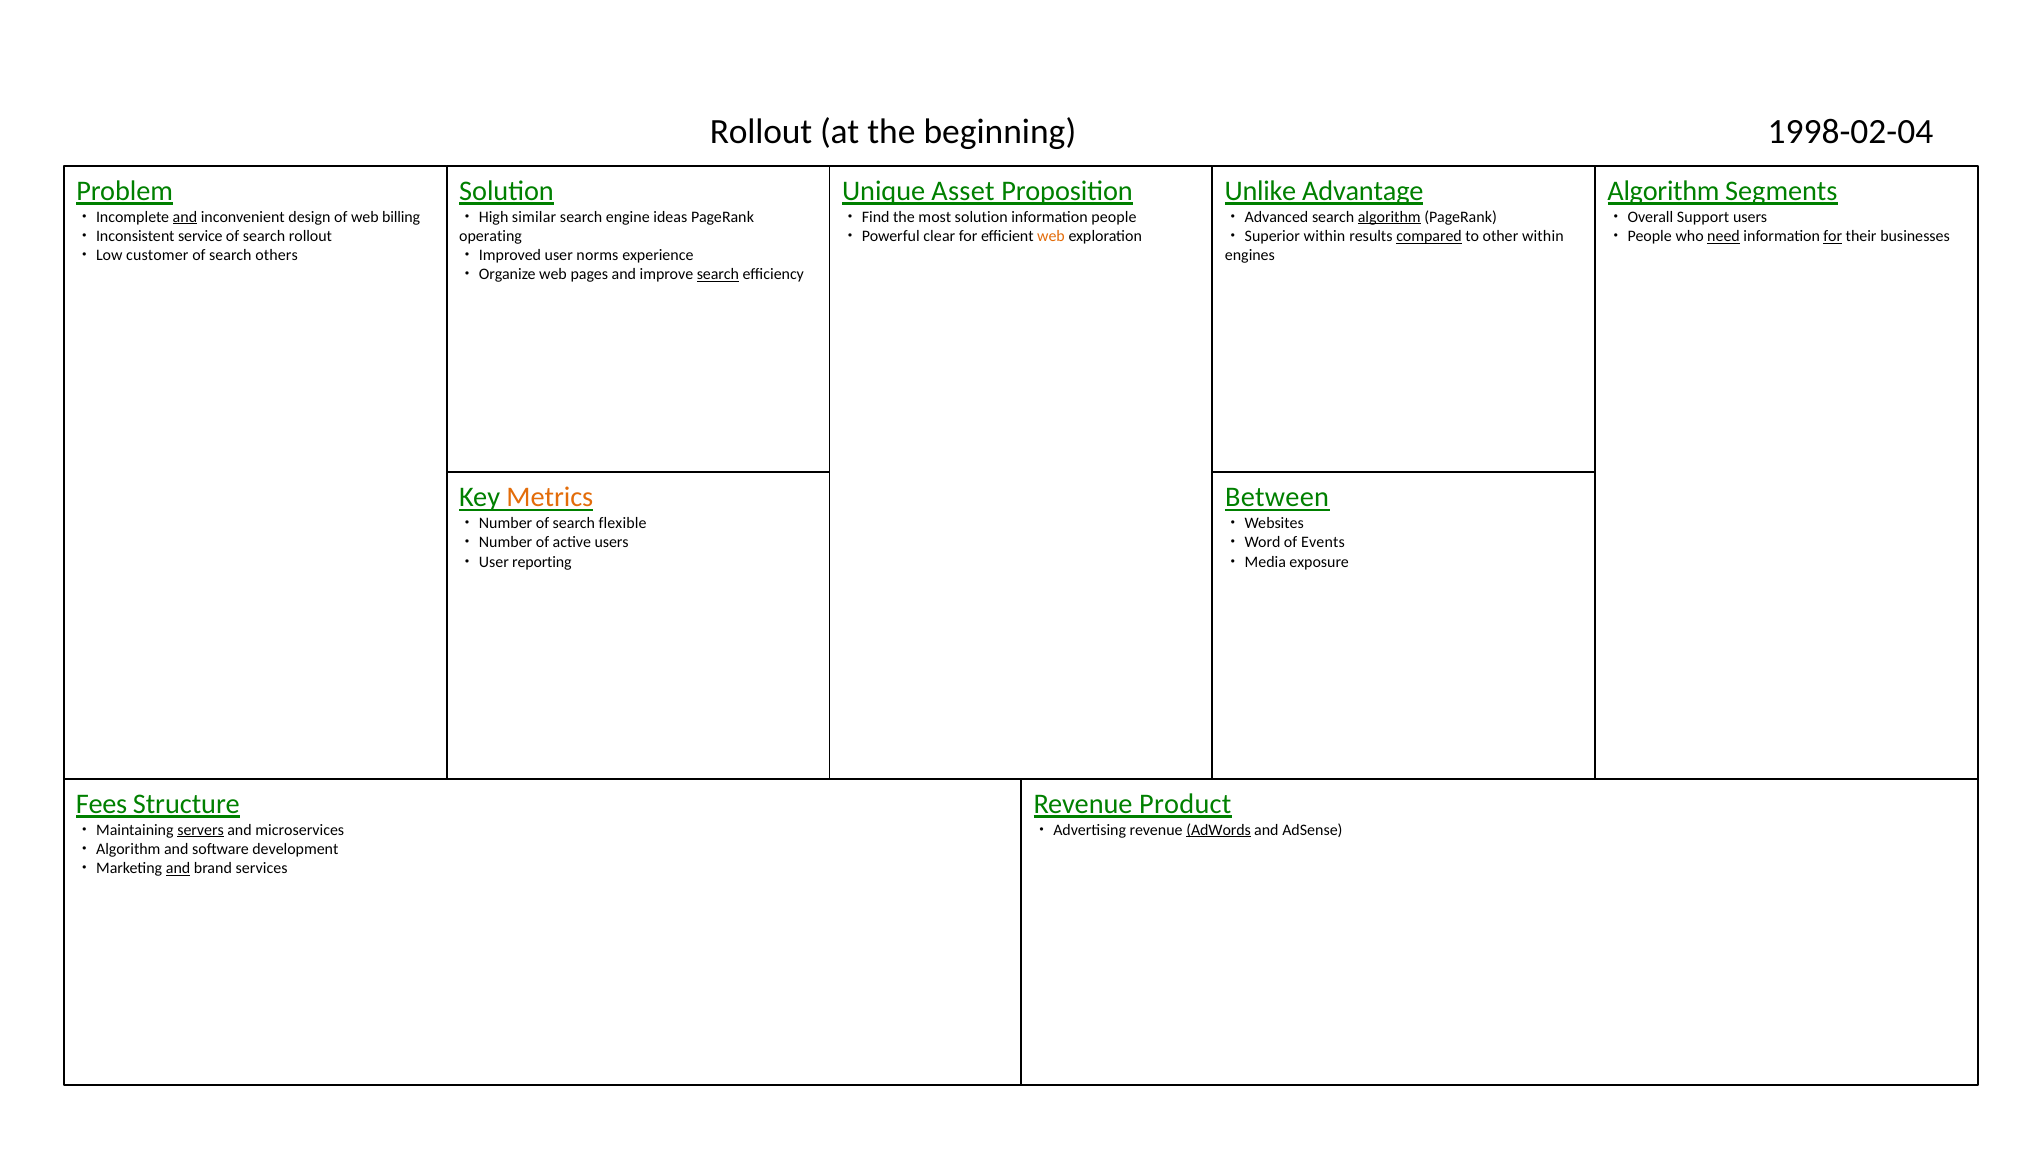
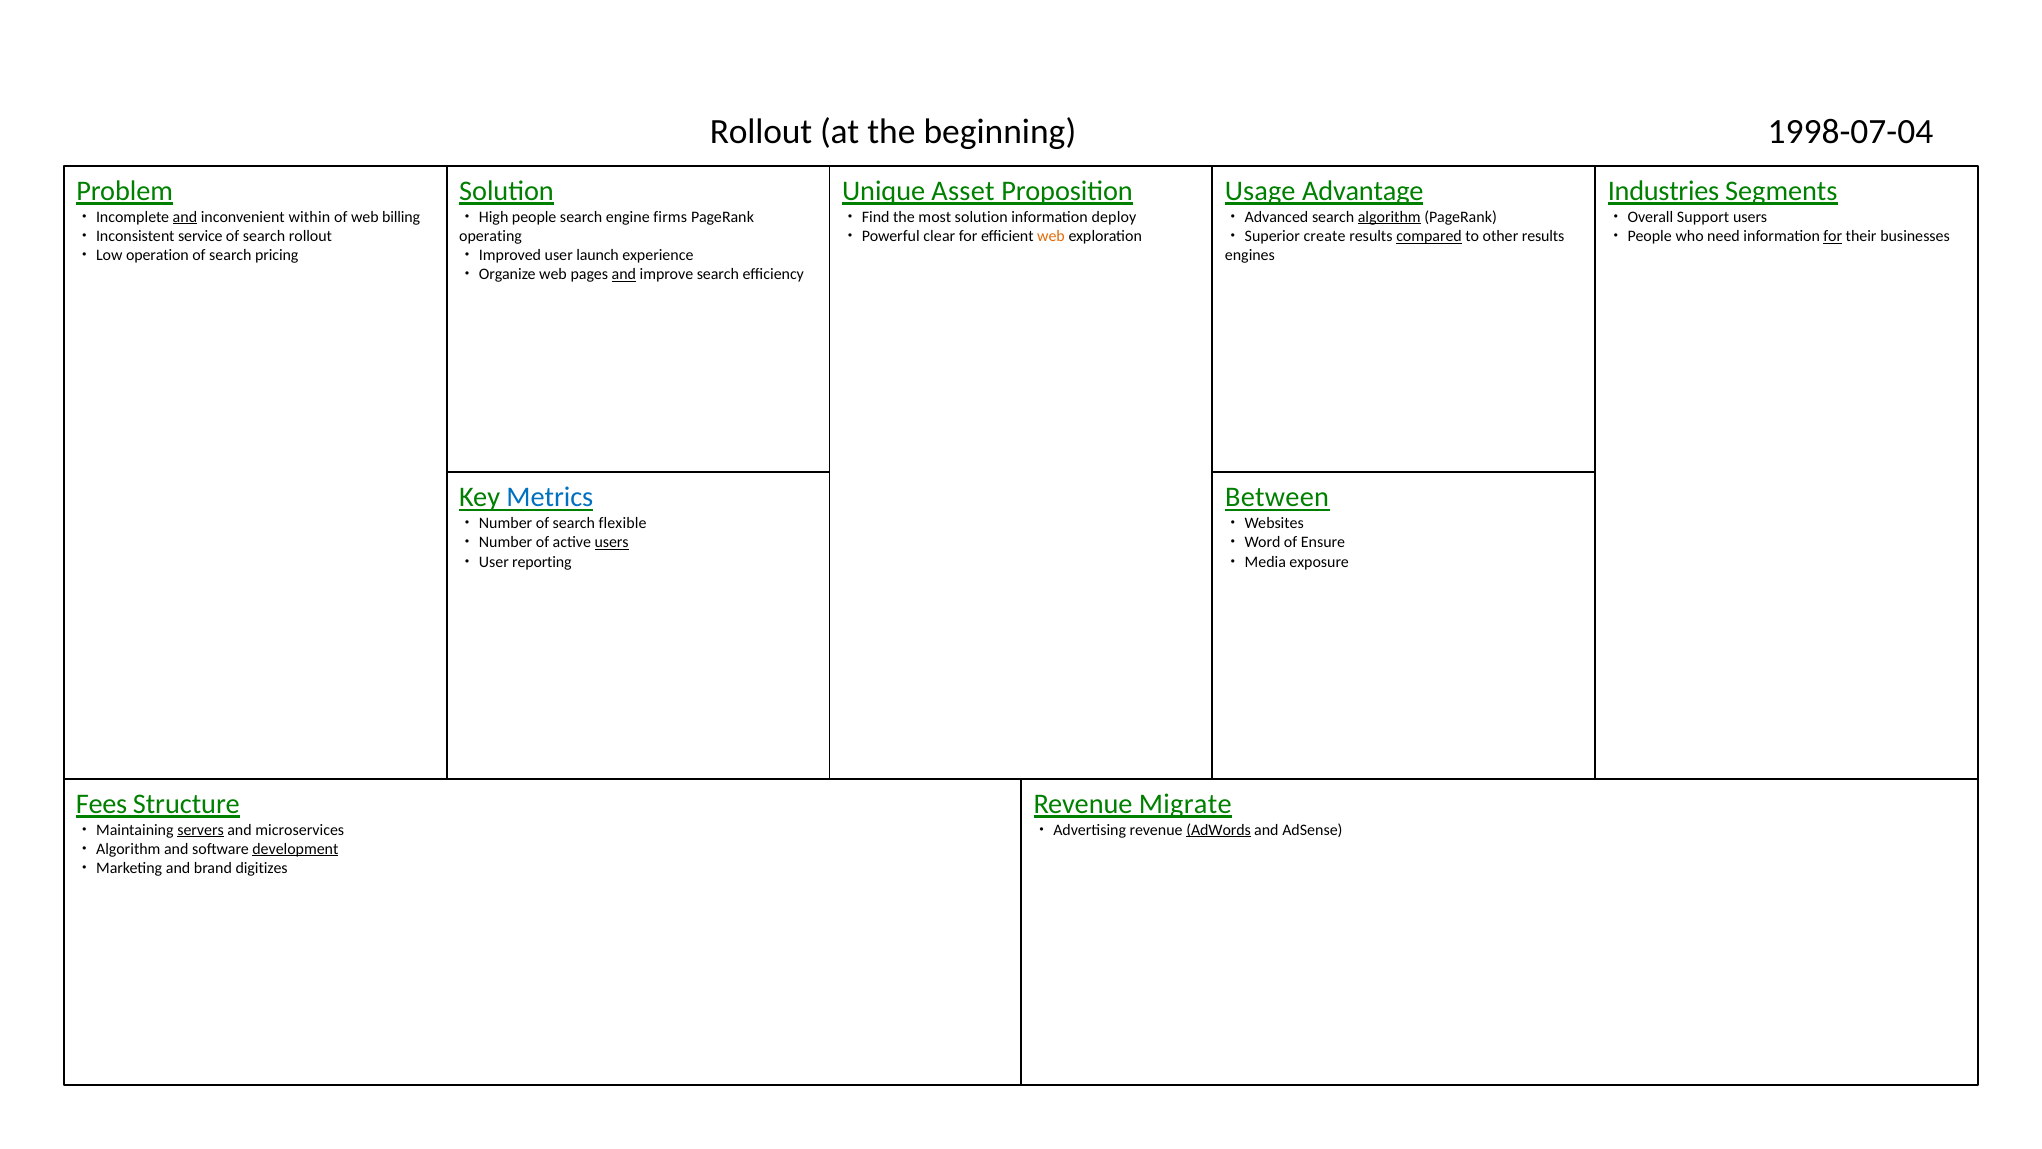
1998-02-04: 1998-02-04 -> 1998-07-04
Unlike: Unlike -> Usage
Algorithm at (1664, 191): Algorithm -> Industries
design: design -> within
similar: similar -> people
ideas: ideas -> firms
people: people -> deploy
within at (1325, 236): within -> create
other within: within -> results
need underline: present -> none
customer: customer -> operation
others: others -> pricing
norms: norms -> launch
and at (624, 274) underline: none -> present
search at (718, 274) underline: present -> none
Metrics colour: orange -> blue
users at (612, 542) underline: none -> present
Events: Events -> Ensure
Product: Product -> Migrate
development underline: none -> present
and at (178, 868) underline: present -> none
services: services -> digitizes
